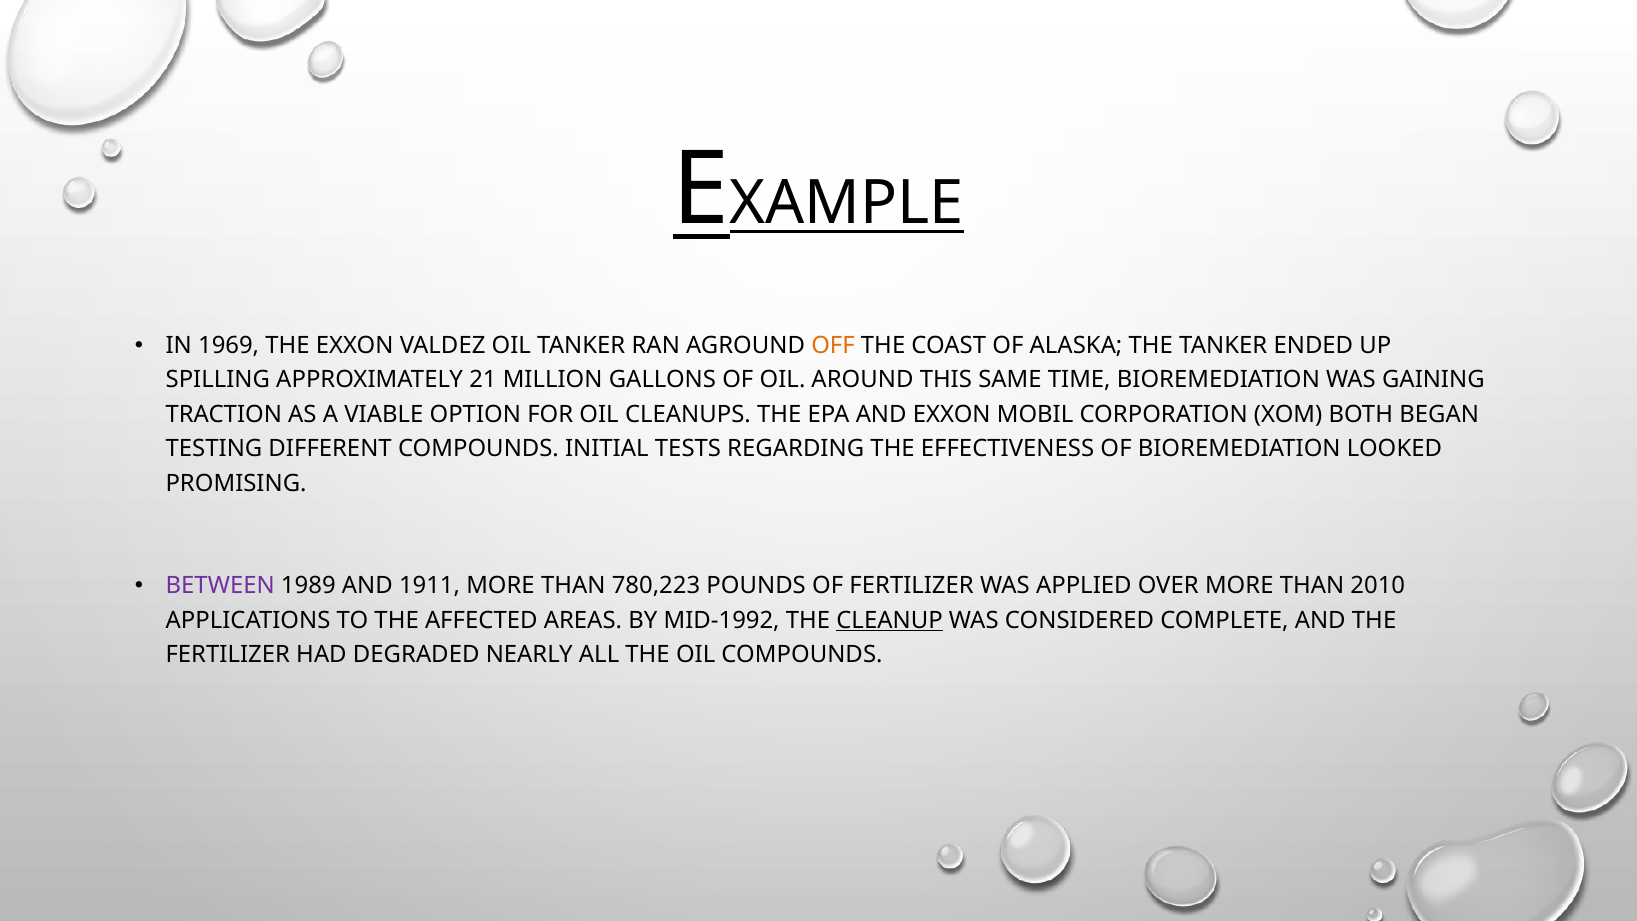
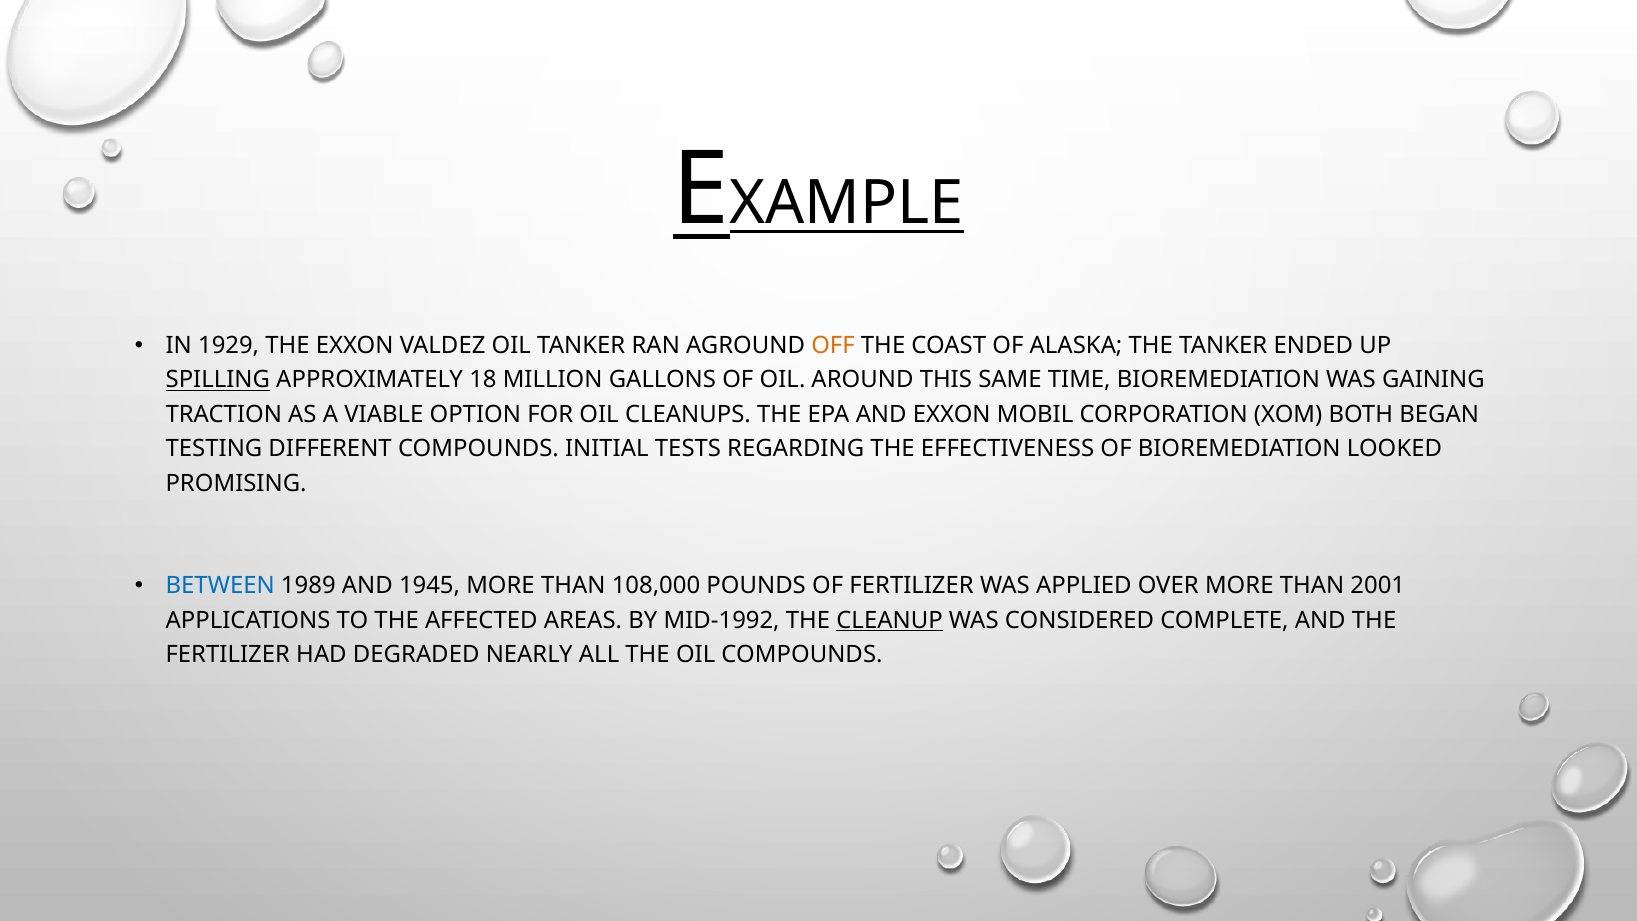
1969: 1969 -> 1929
SPILLING underline: none -> present
21: 21 -> 18
BETWEEN colour: purple -> blue
1911: 1911 -> 1945
780,223: 780,223 -> 108,000
2010: 2010 -> 2001
